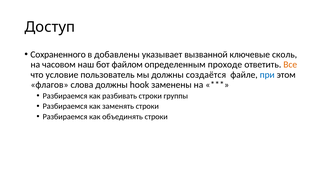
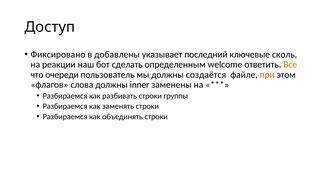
Сохраненного: Сохраненного -> Фиксировано
вызванной: вызванной -> последний
часовом: часовом -> реакции
файлом: файлом -> сделать
проходе: проходе -> welcome
условие: условие -> очереди
при colour: blue -> orange
hook: hook -> inner
